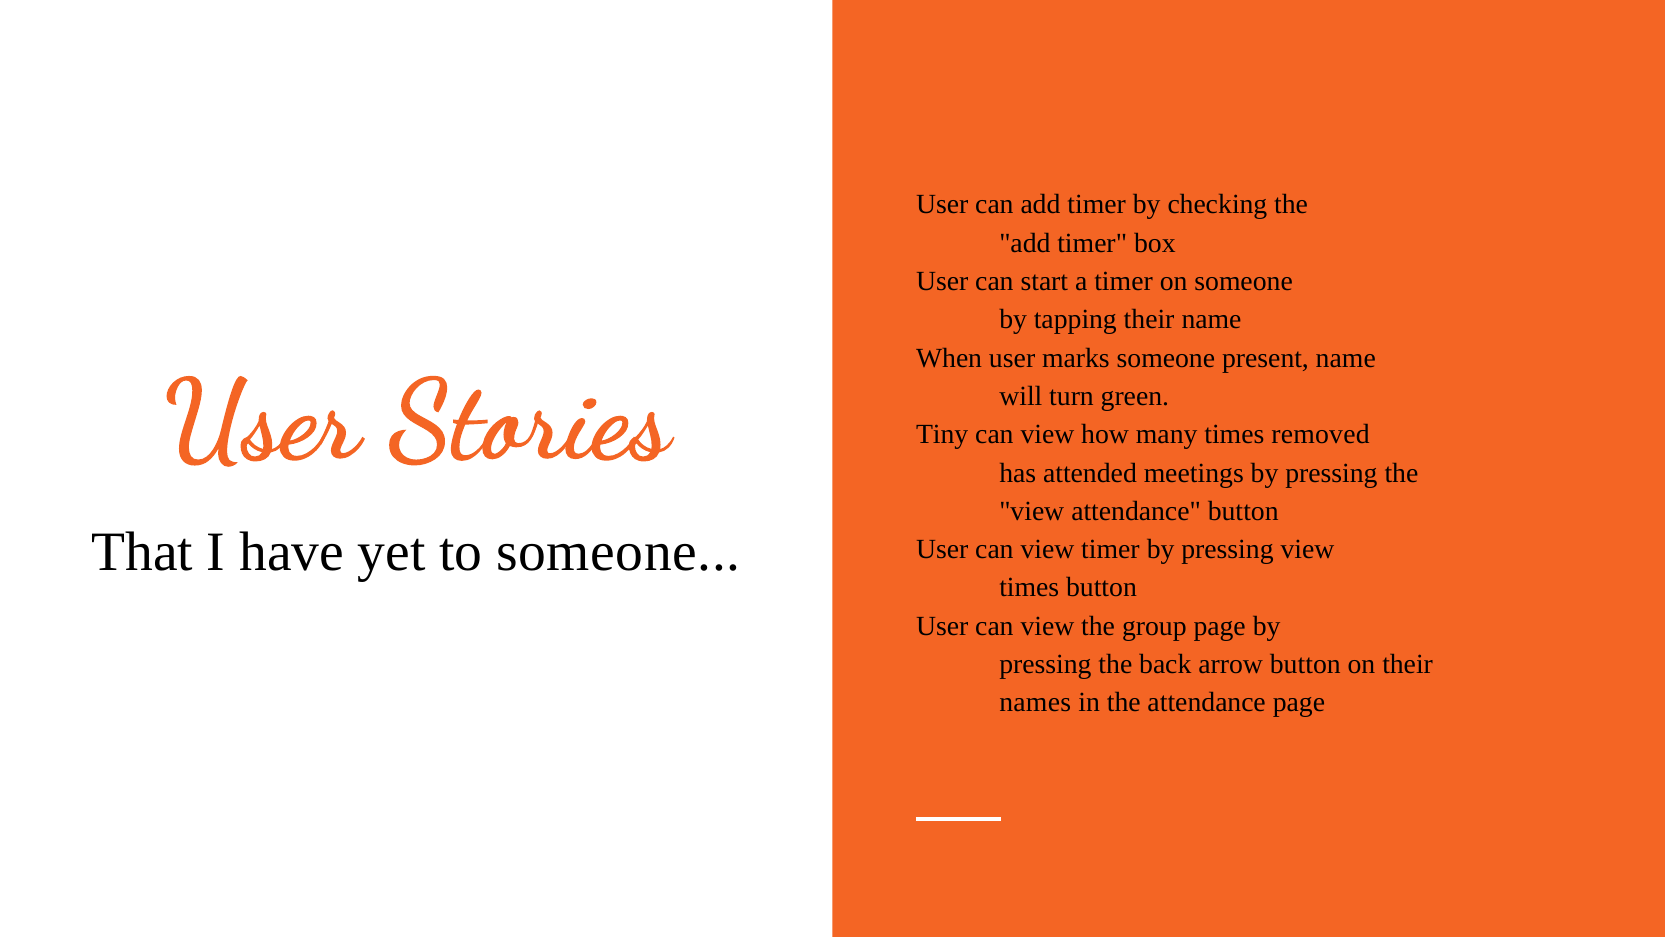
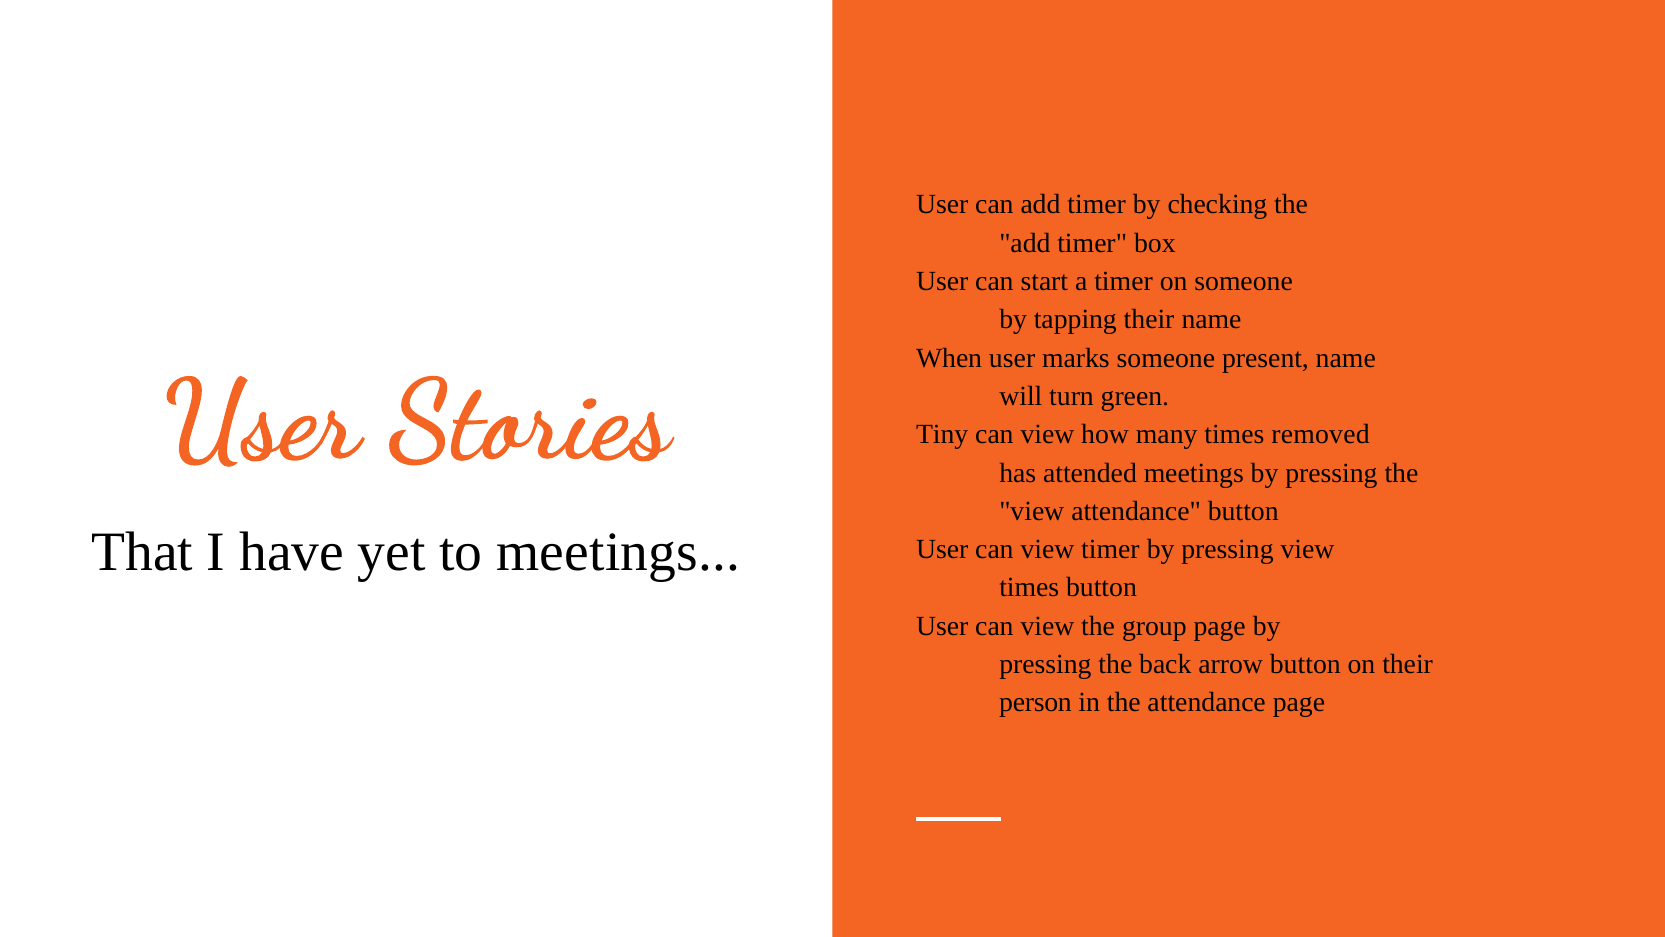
to someone: someone -> meetings
names: names -> person
